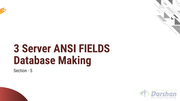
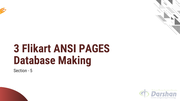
Server: Server -> Flikart
FIELDS: FIELDS -> PAGES
